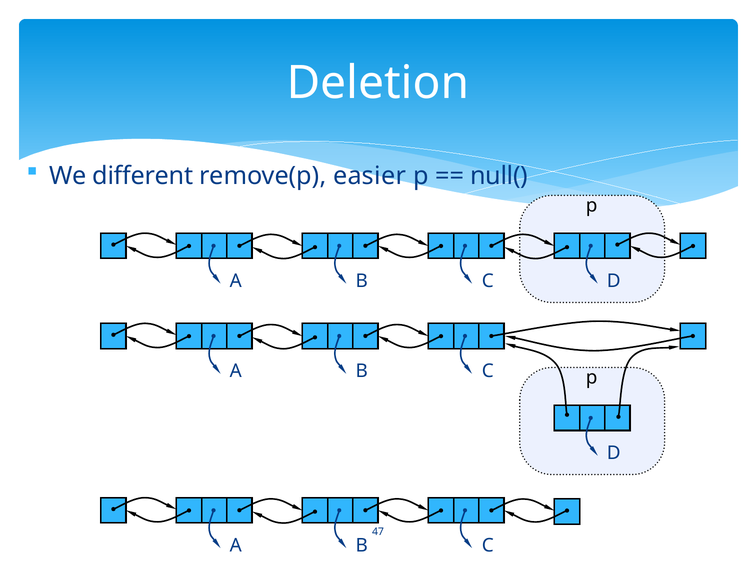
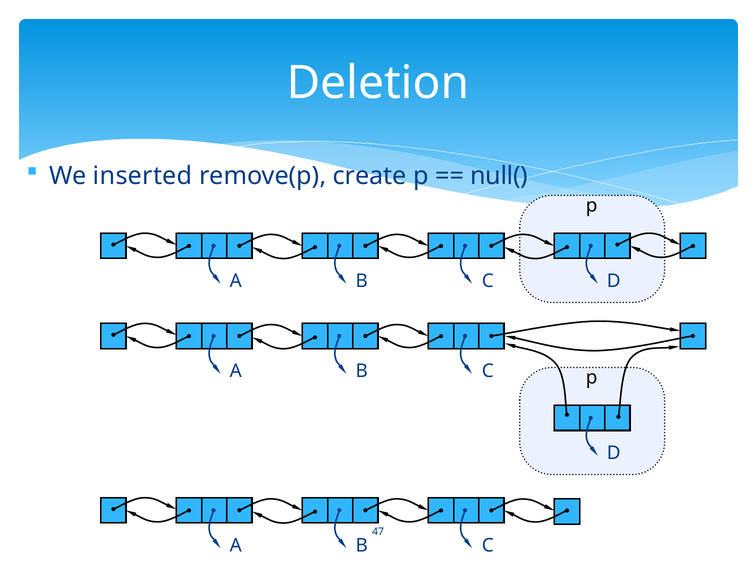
different: different -> inserted
easier: easier -> create
